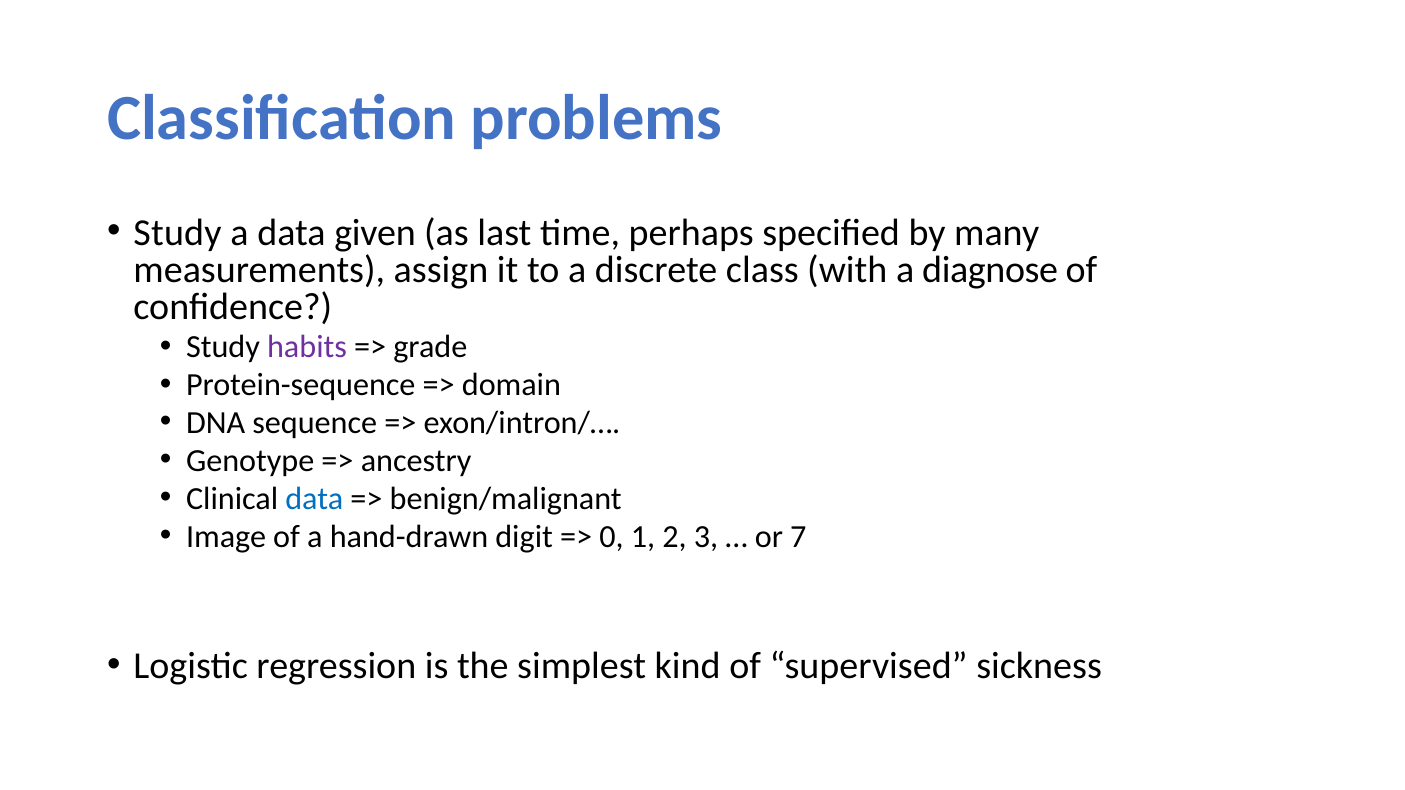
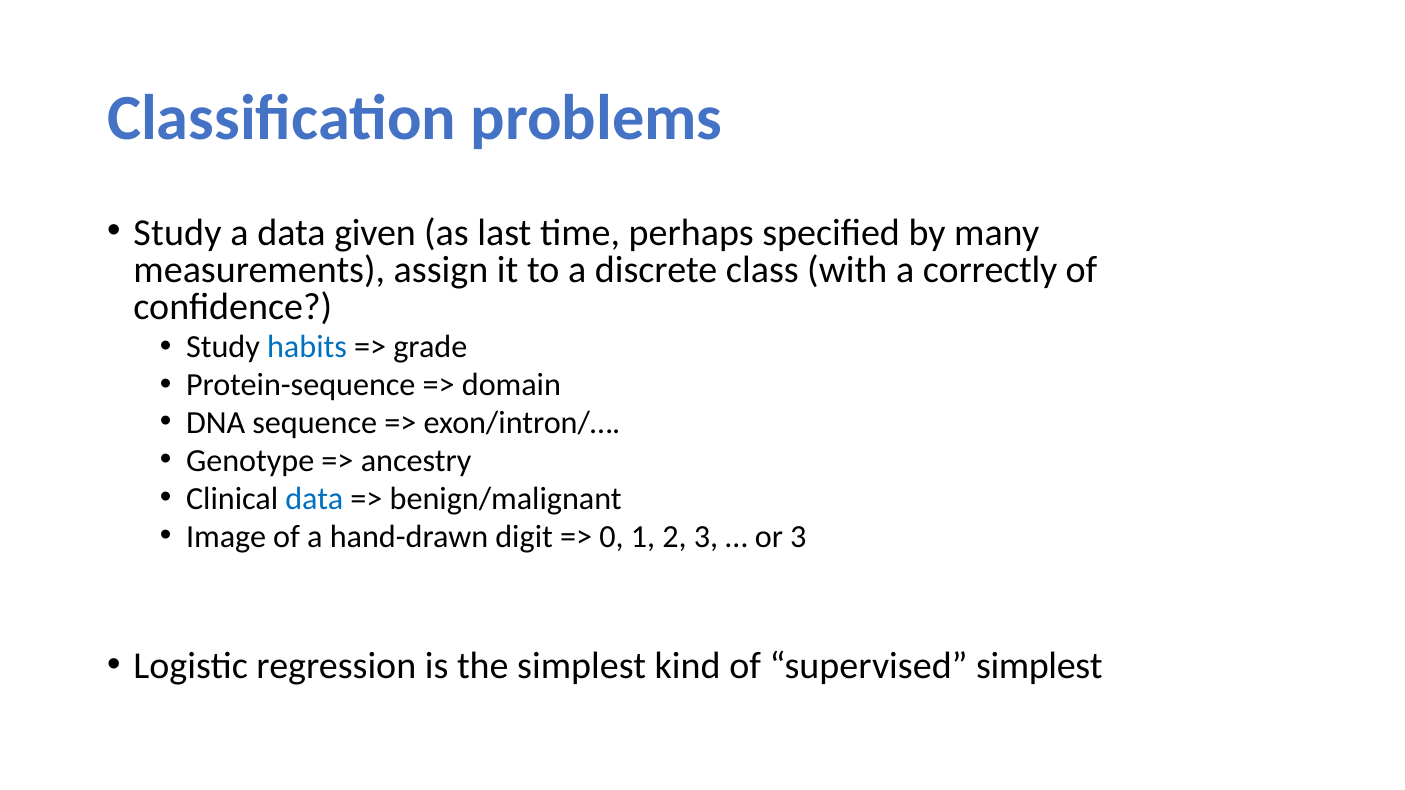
diagnose: diagnose -> correctly
habits colour: purple -> blue
or 7: 7 -> 3
supervised sickness: sickness -> simplest
